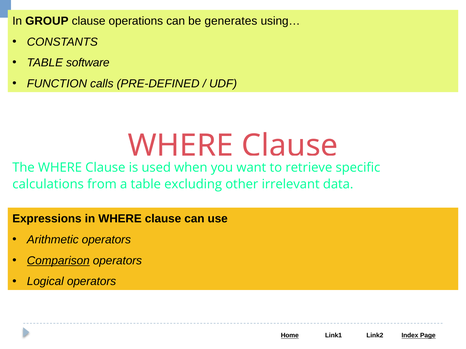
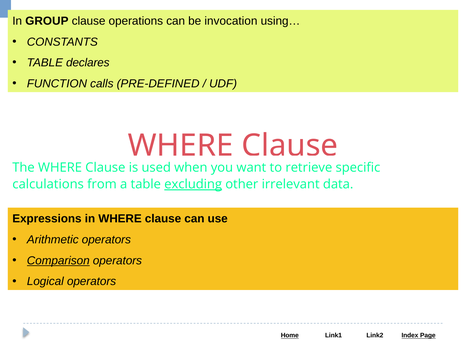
generates: generates -> invocation
software: software -> declares
excluding underline: none -> present
